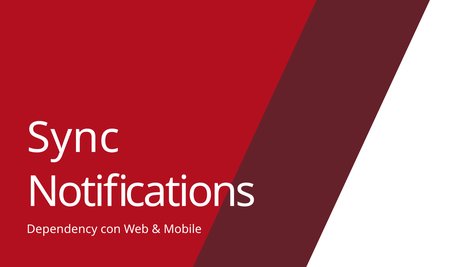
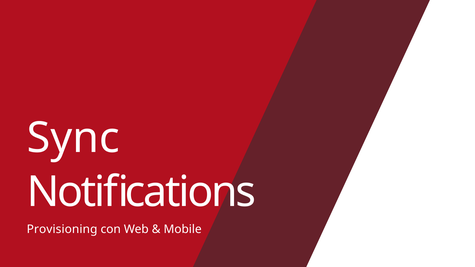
Dependency: Dependency -> Provisioning
